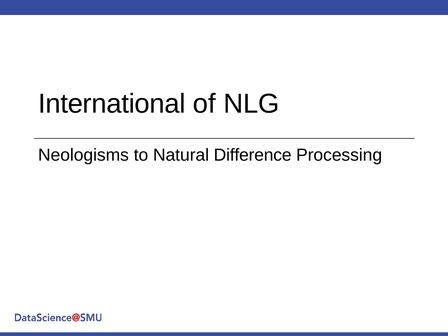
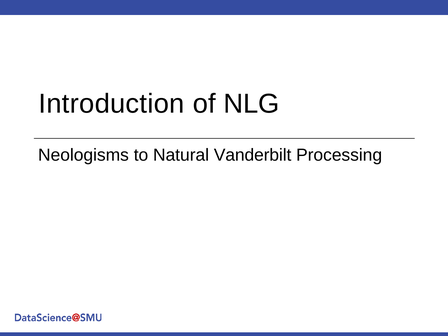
International: International -> Introduction
Difference: Difference -> Vanderbilt
